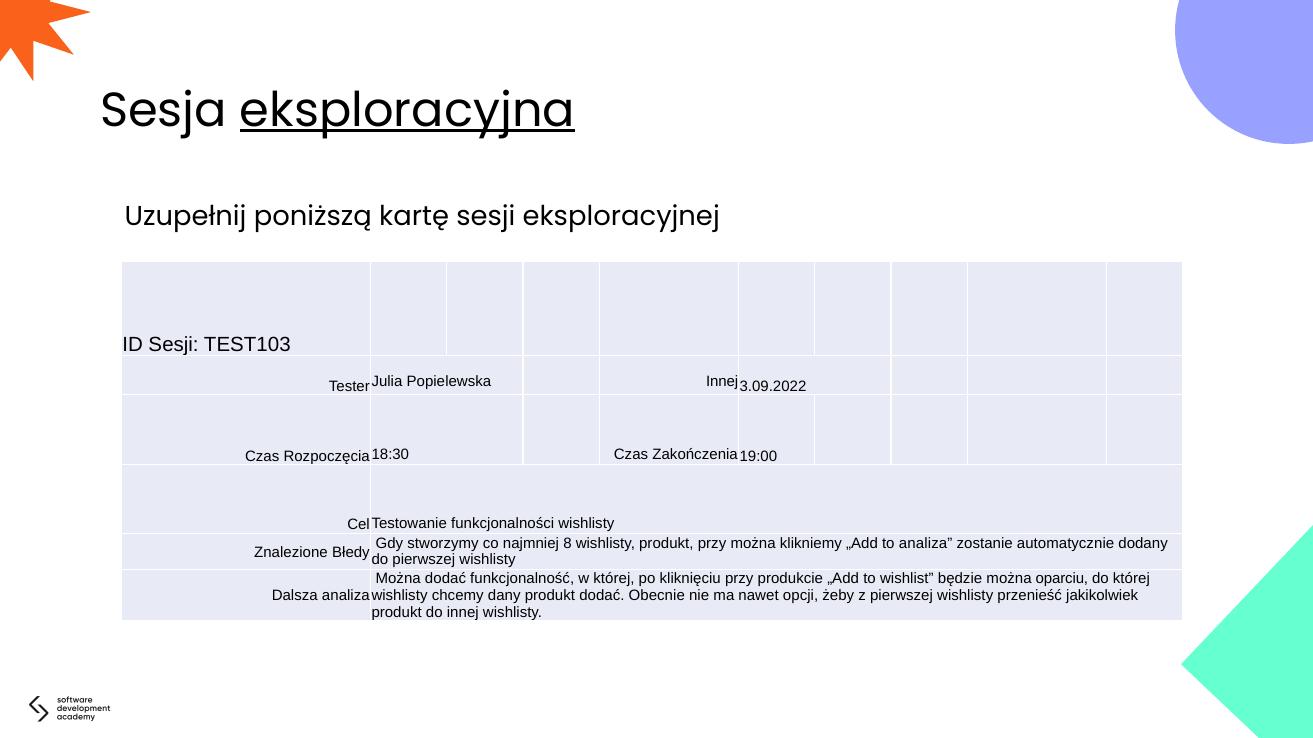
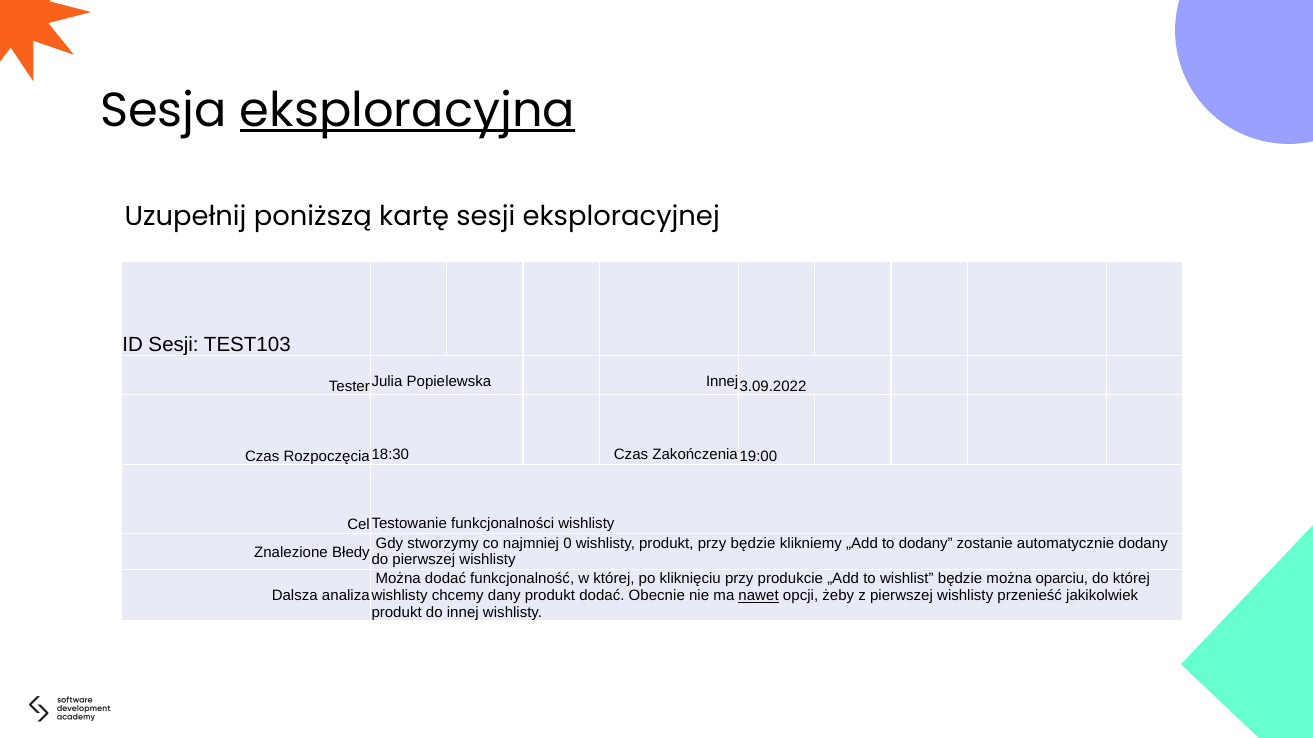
8: 8 -> 0
przy można: można -> będzie
to analiza: analiza -> dodany
nawet underline: none -> present
